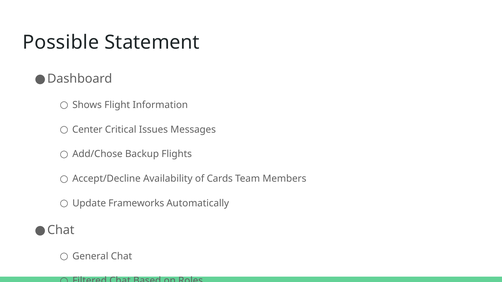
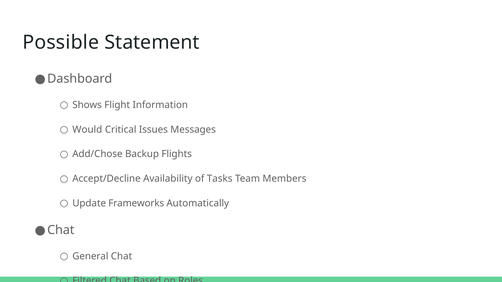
Center: Center -> Would
Cards: Cards -> Tasks
